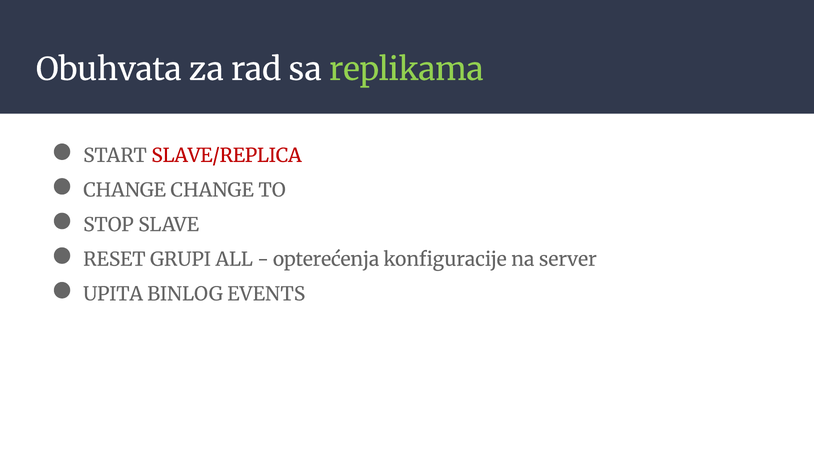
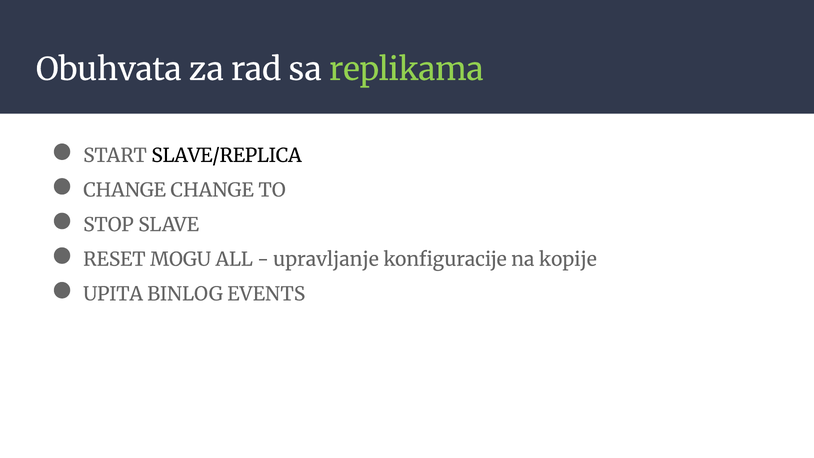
SLAVE/REPLICA colour: red -> black
GRUPI: GRUPI -> MOGU
opterećenja: opterećenja -> upravljanje
server: server -> kopije
